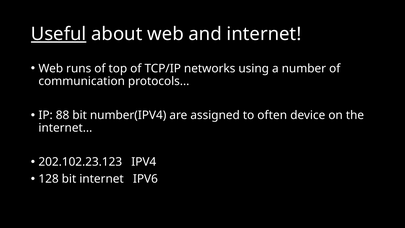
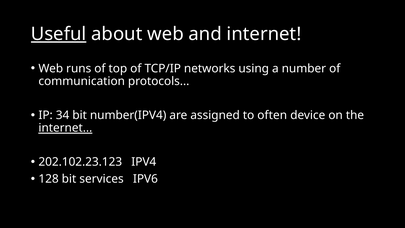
88: 88 -> 34
internet at (65, 128) underline: none -> present
bit internet: internet -> services
